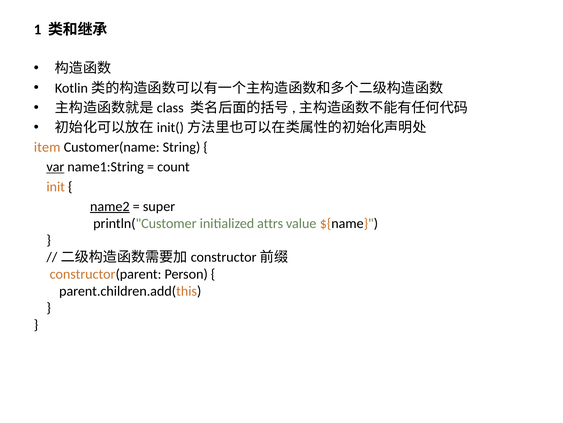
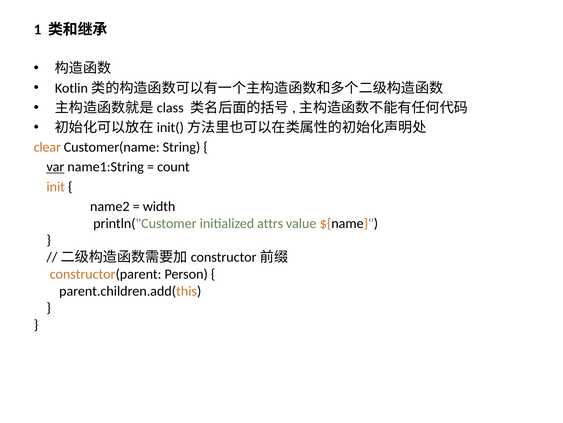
item: item -> clear
name2 underline: present -> none
super: super -> width
